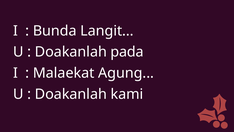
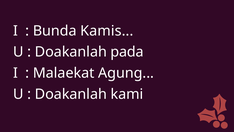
Langit: Langit -> Kamis
